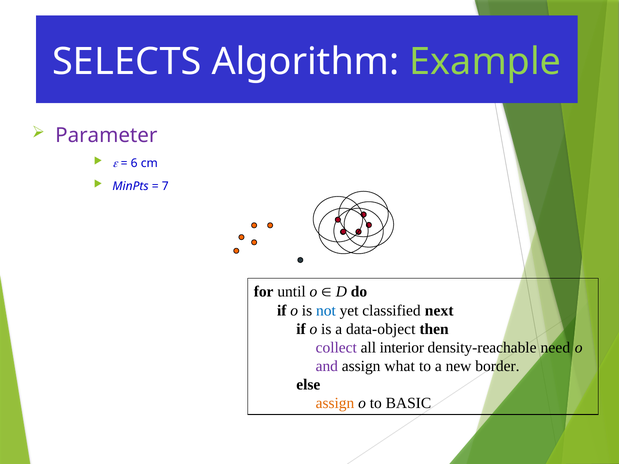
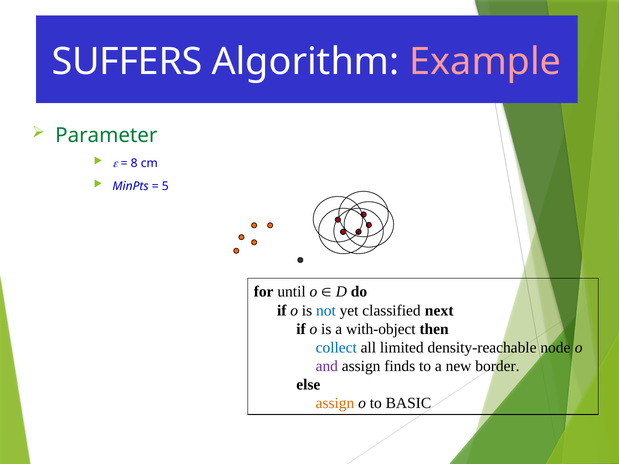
SELECTS: SELECTS -> SUFFERS
Example colour: light green -> pink
Parameter colour: purple -> green
6: 6 -> 8
7: 7 -> 5
data-object: data-object -> with-object
collect colour: purple -> blue
interior: interior -> limited
need: need -> node
what: what -> finds
